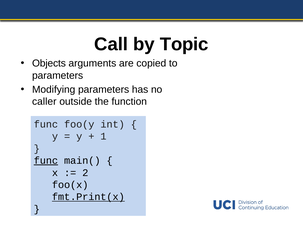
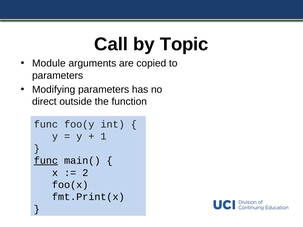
Objects: Objects -> Module
caller: caller -> direct
fmt.Print(x underline: present -> none
